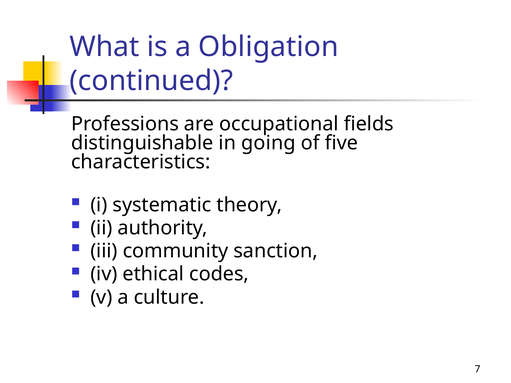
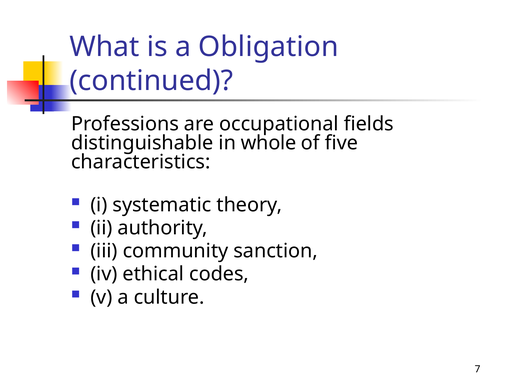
going: going -> whole
